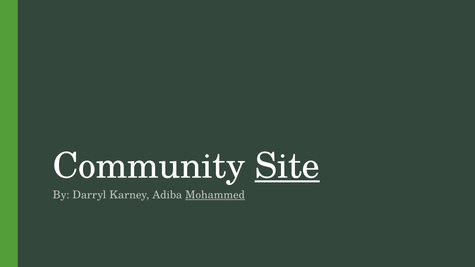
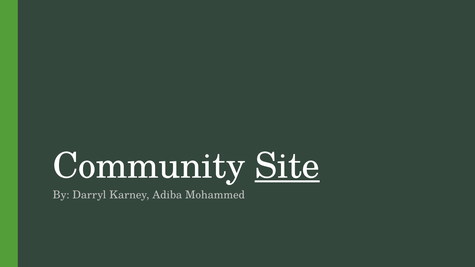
Mohammed underline: present -> none
